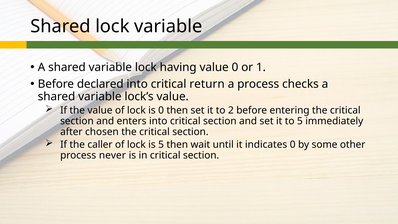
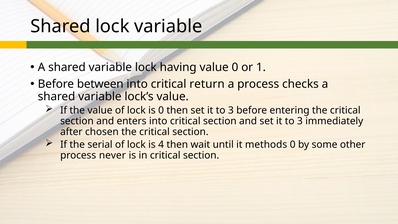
declared: declared -> between
2 at (231, 110): 2 -> 3
5 at (300, 121): 5 -> 3
caller: caller -> serial
is 5: 5 -> 4
indicates: indicates -> methods
